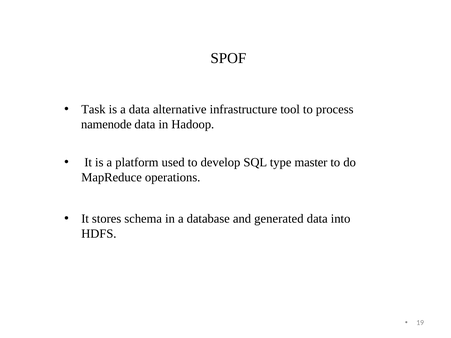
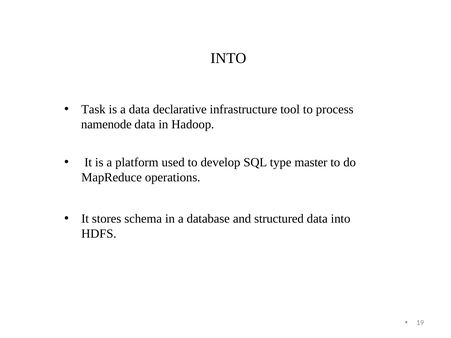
SPOF at (228, 58): SPOF -> INTO
alternative: alternative -> declarative
generated: generated -> structured
